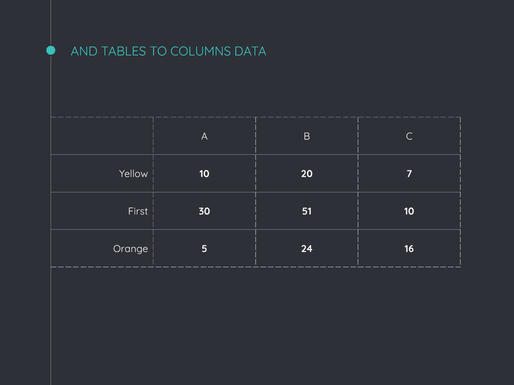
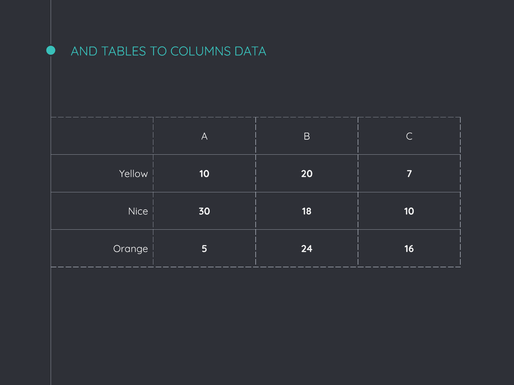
First: First -> Nice
51: 51 -> 18
